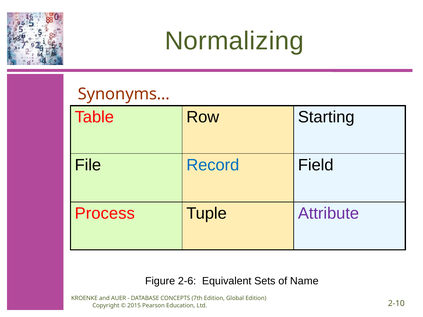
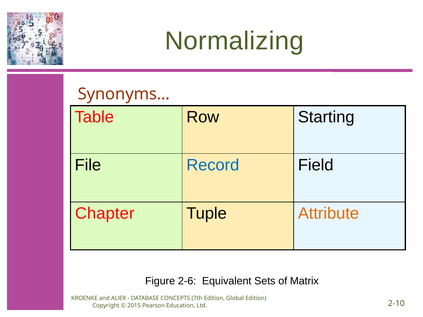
Process: Process -> Chapter
Attribute colour: purple -> orange
Name: Name -> Matrix
